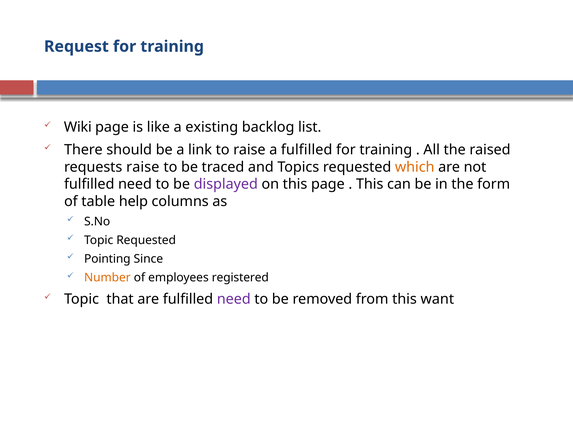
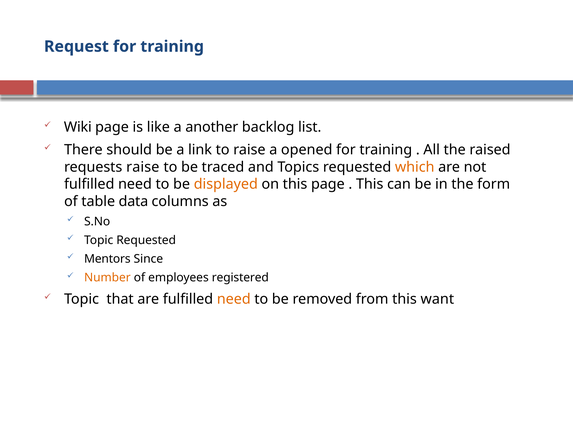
existing: existing -> another
a fulfilled: fulfilled -> opened
displayed colour: purple -> orange
help: help -> data
Pointing: Pointing -> Mentors
need at (234, 299) colour: purple -> orange
